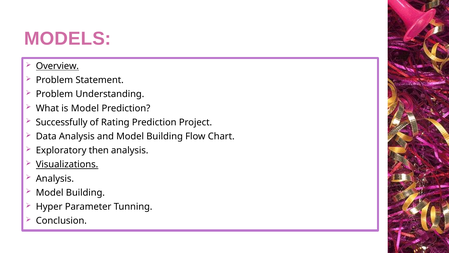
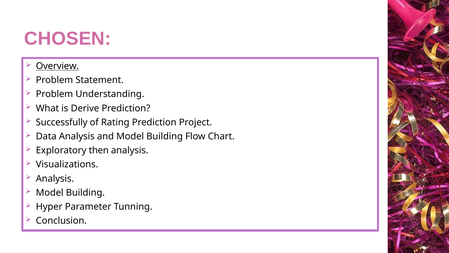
MODELS: MODELS -> CHOSEN
is Model: Model -> Derive
Visualizations underline: present -> none
